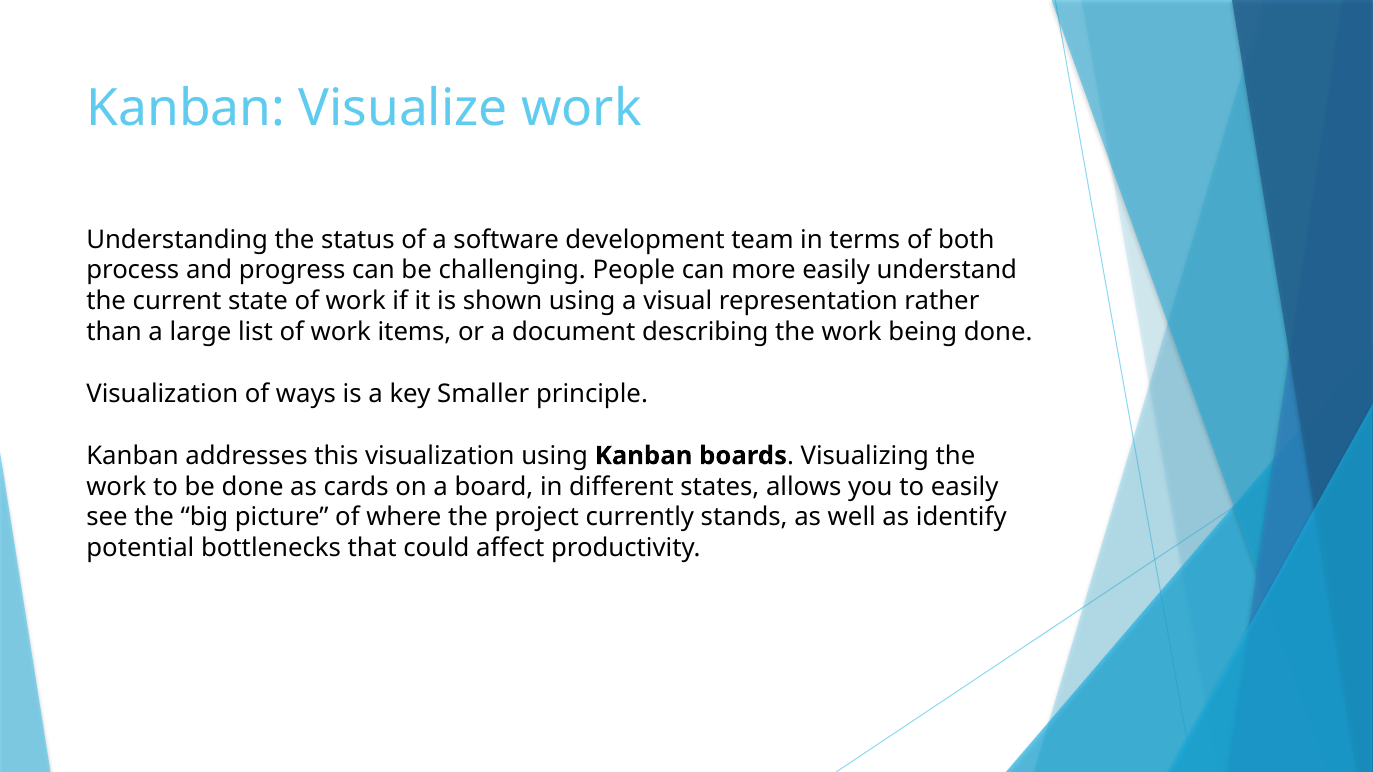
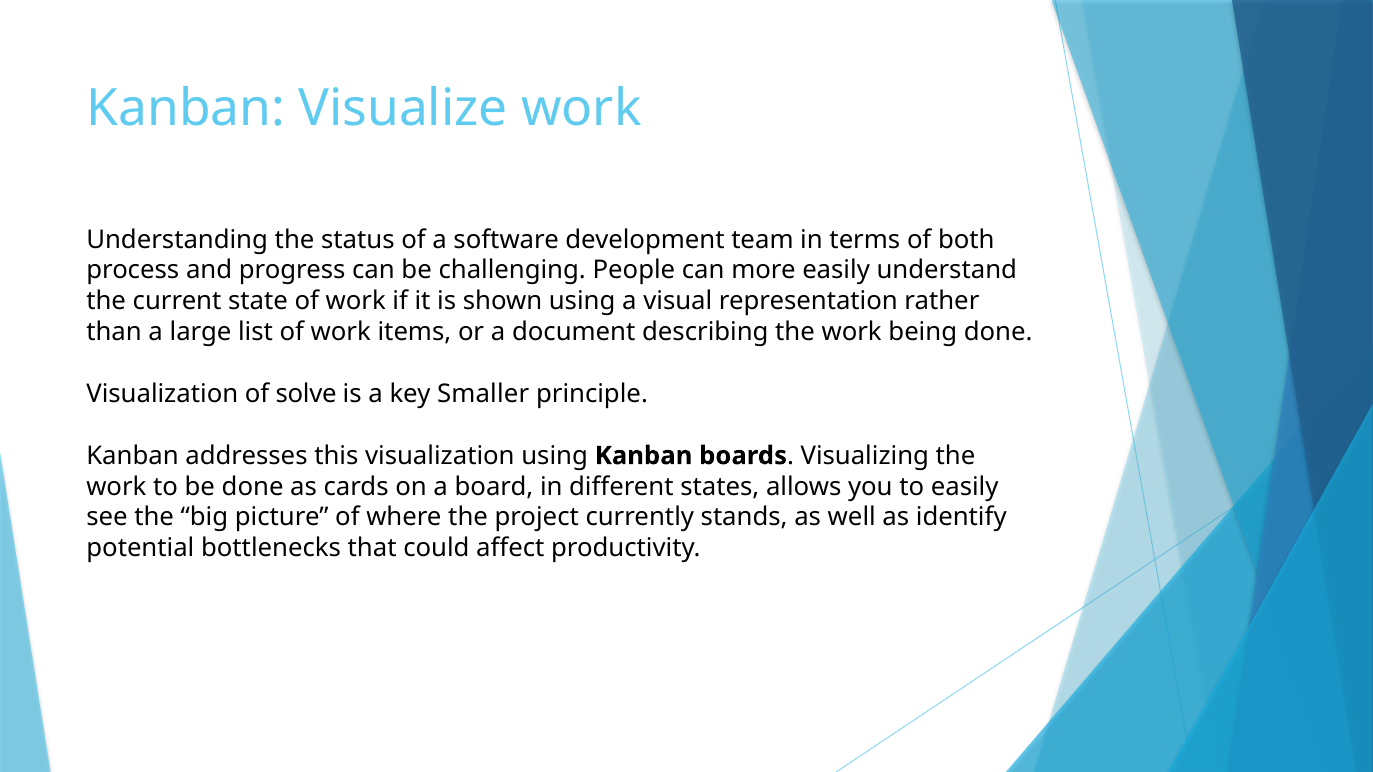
ways: ways -> solve
